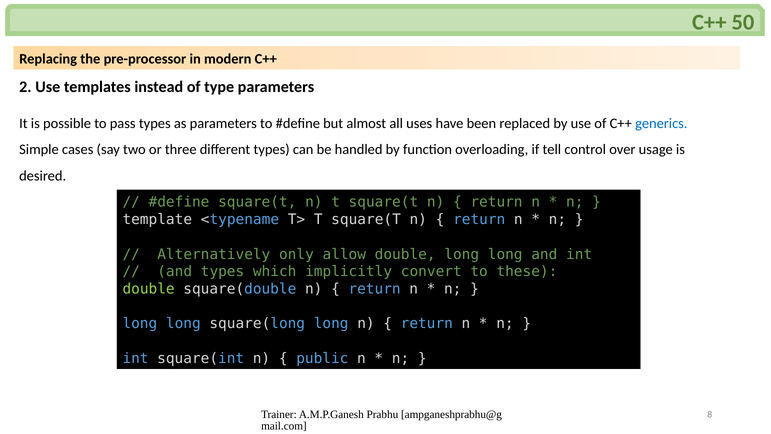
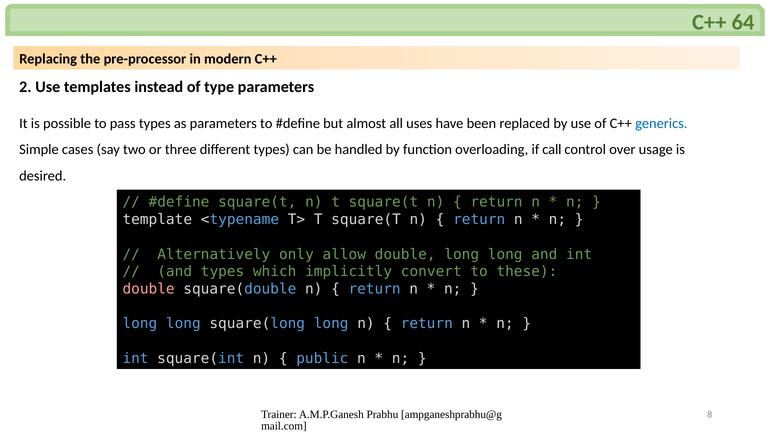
50: 50 -> 64
tell: tell -> call
double at (149, 289) colour: light green -> pink
